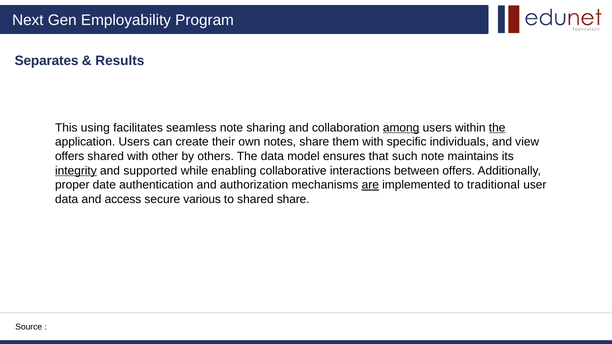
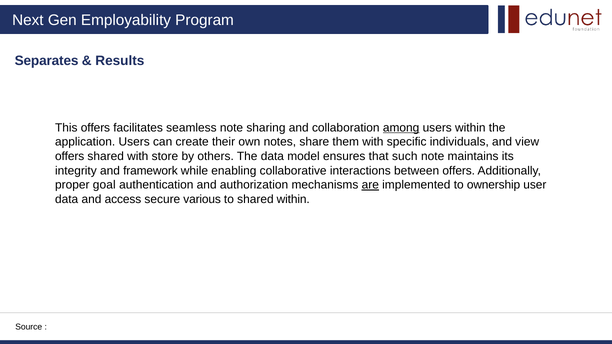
This using: using -> offers
the at (497, 128) underline: present -> none
other: other -> store
integrity underline: present -> none
supported: supported -> framework
date: date -> goal
traditional: traditional -> ownership
shared share: share -> within
